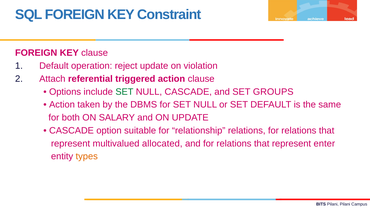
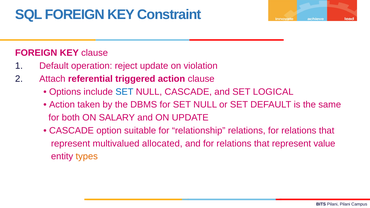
SET at (124, 92) colour: green -> blue
GROUPS: GROUPS -> LOGICAL
enter: enter -> value
